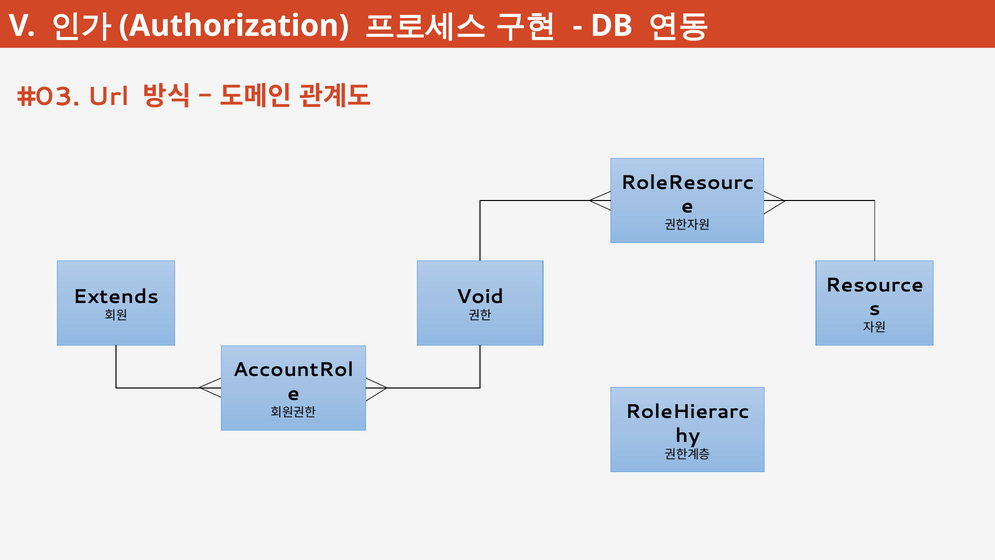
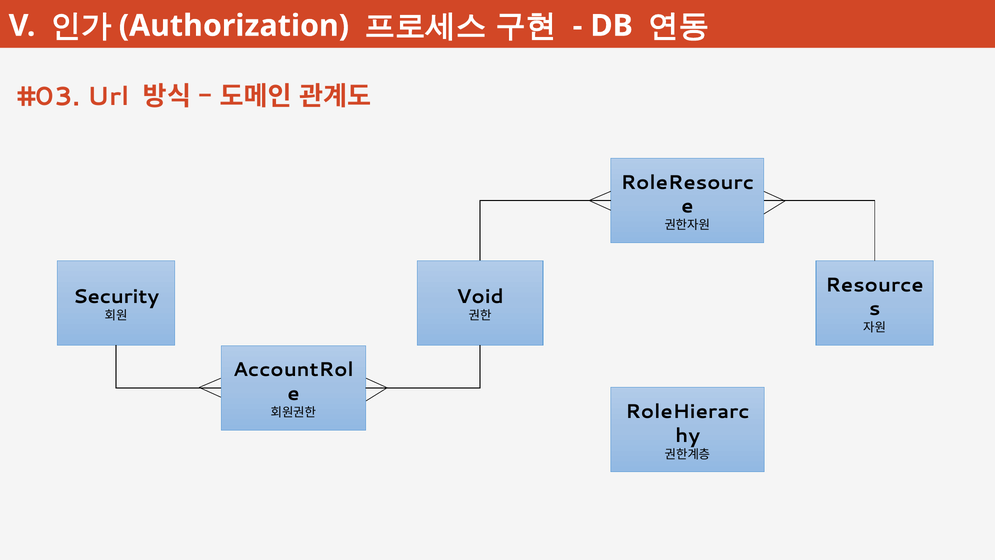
Extends: Extends -> Security
